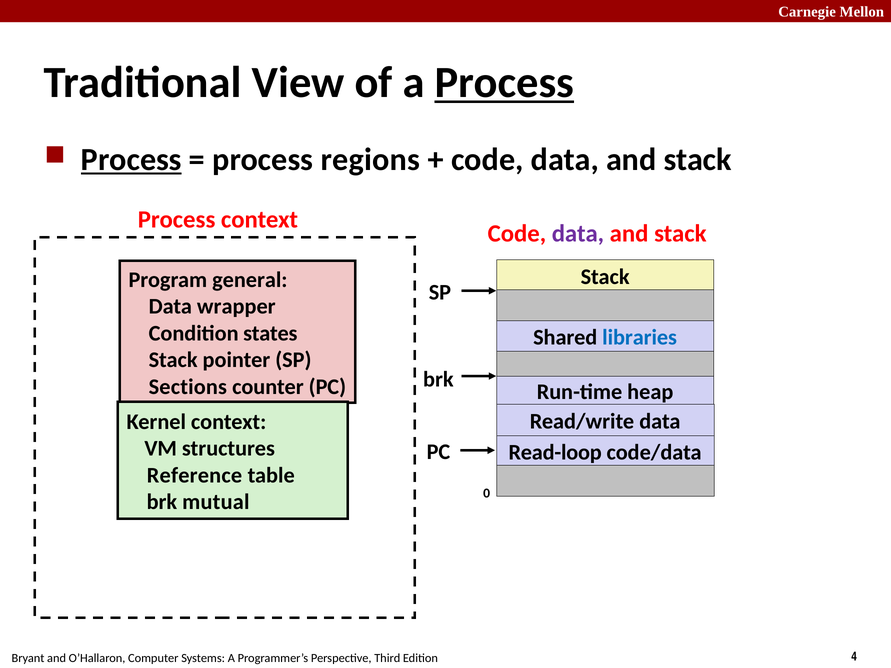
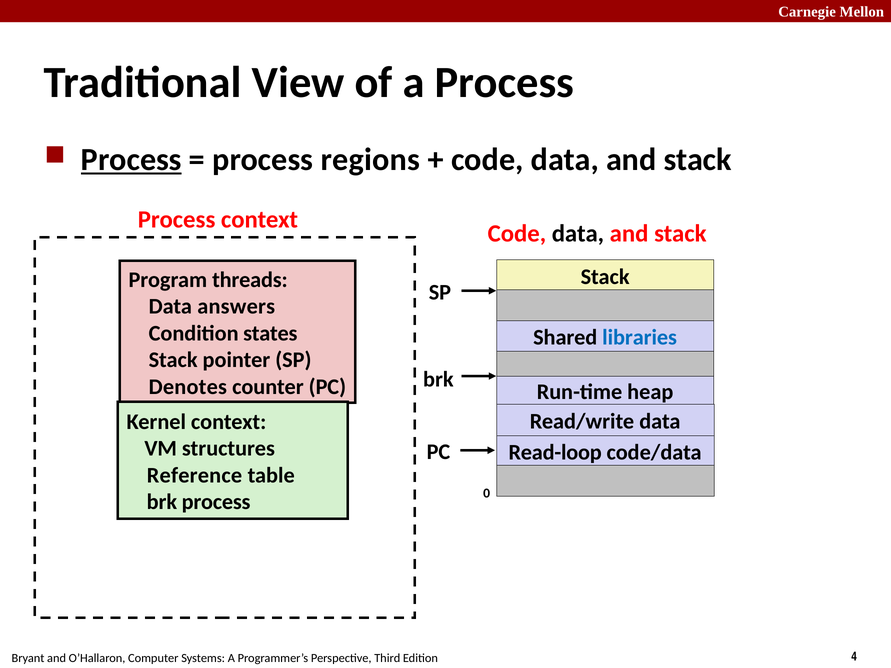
Process at (504, 83) underline: present -> none
data at (578, 233) colour: purple -> black
general: general -> threads
wrapper: wrapper -> answers
Sections: Sections -> Denotes
mutual at (216, 502): mutual -> process
